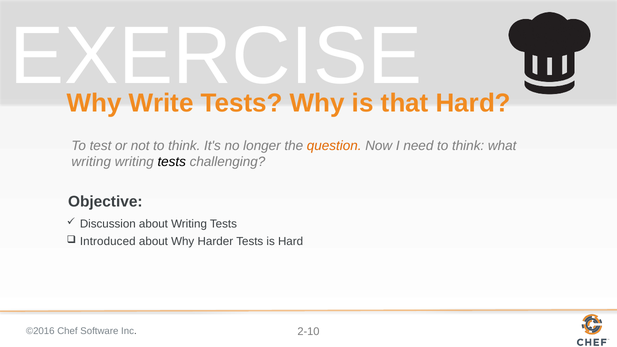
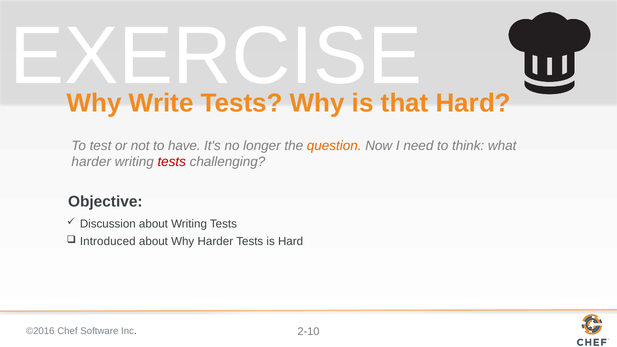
not to think: think -> have
writing at (91, 162): writing -> harder
tests at (172, 162) colour: black -> red
